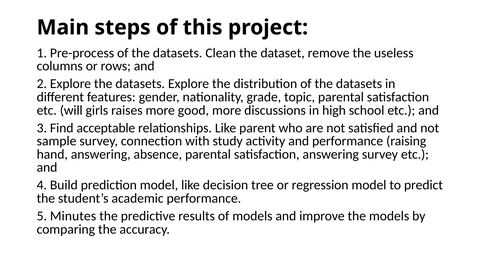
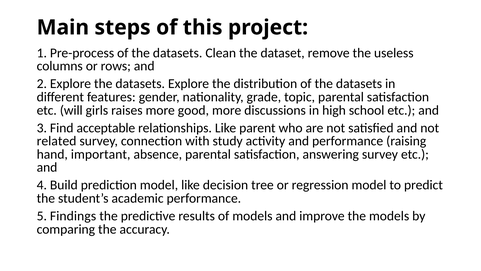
sample: sample -> related
hand answering: answering -> important
Minutes: Minutes -> Findings
